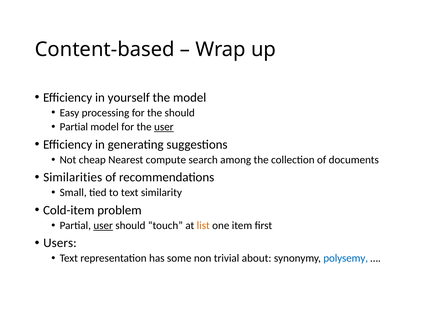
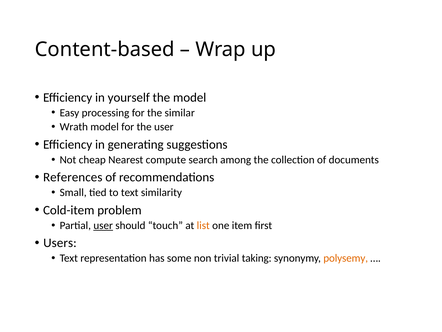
the should: should -> similar
Partial at (74, 127): Partial -> Wrath
user at (164, 127) underline: present -> none
Similarities: Similarities -> References
about: about -> taking
polysemy colour: blue -> orange
